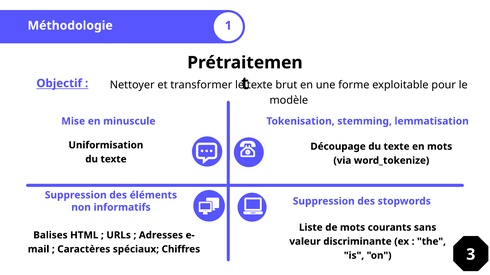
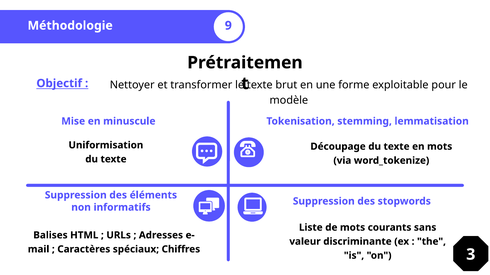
1: 1 -> 9
